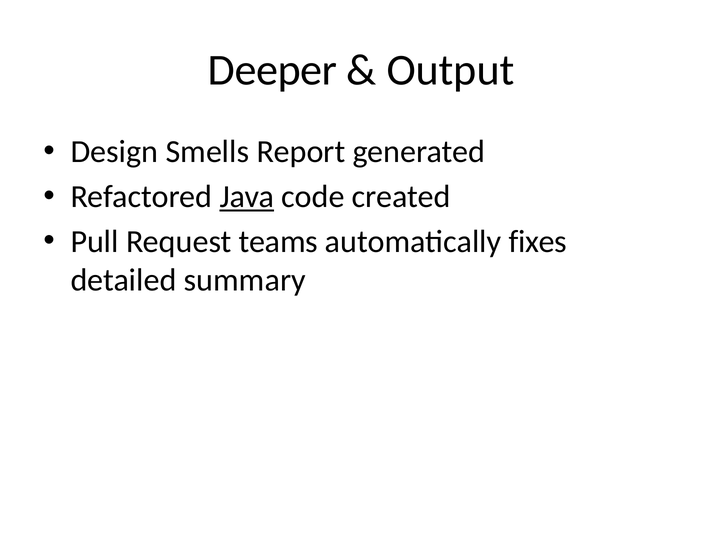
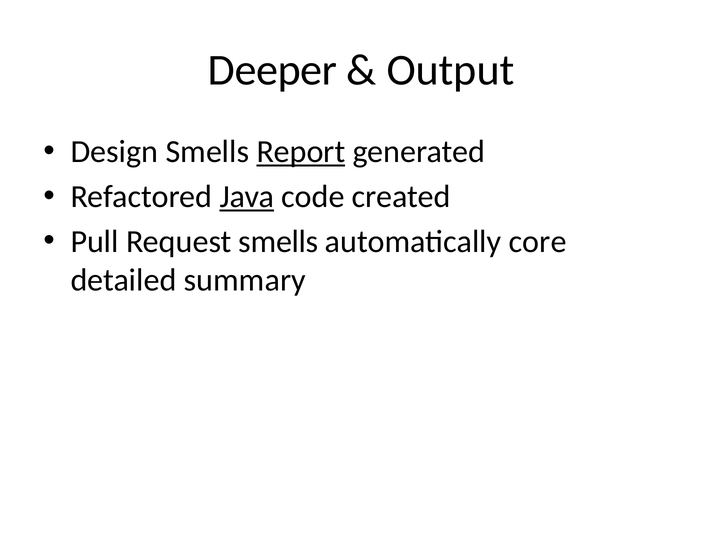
Report underline: none -> present
Request teams: teams -> smells
fixes: fixes -> core
